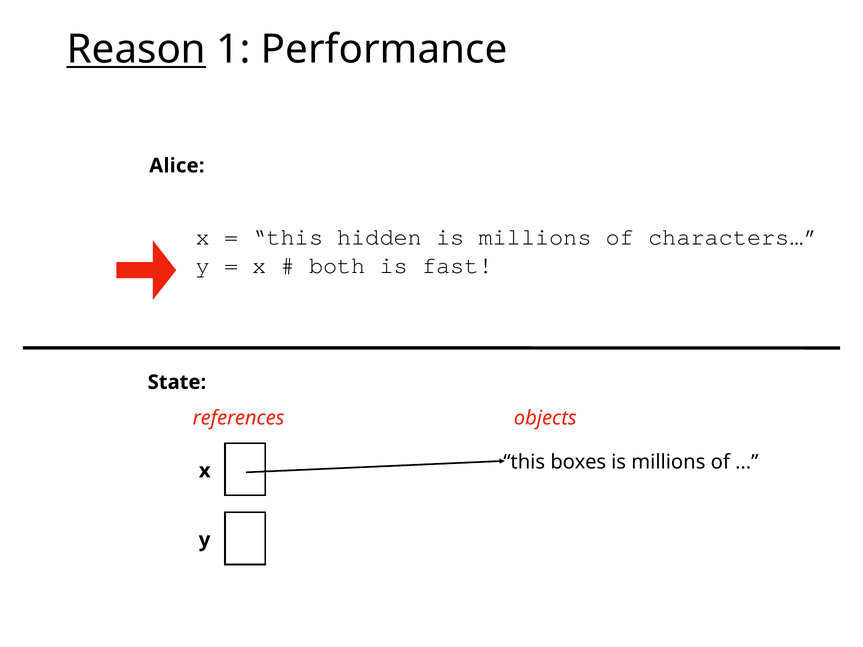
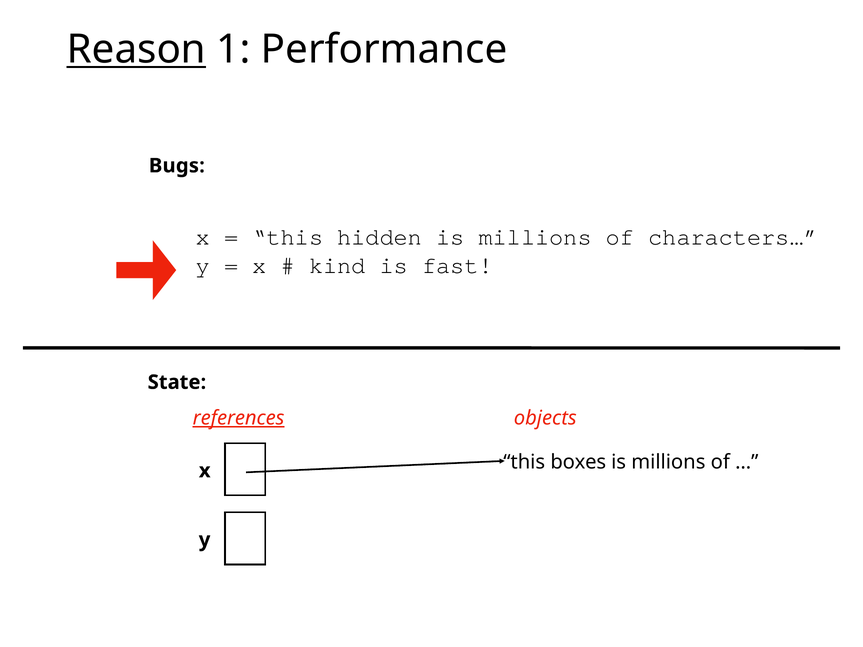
Alice: Alice -> Bugs
both: both -> kind
references underline: none -> present
